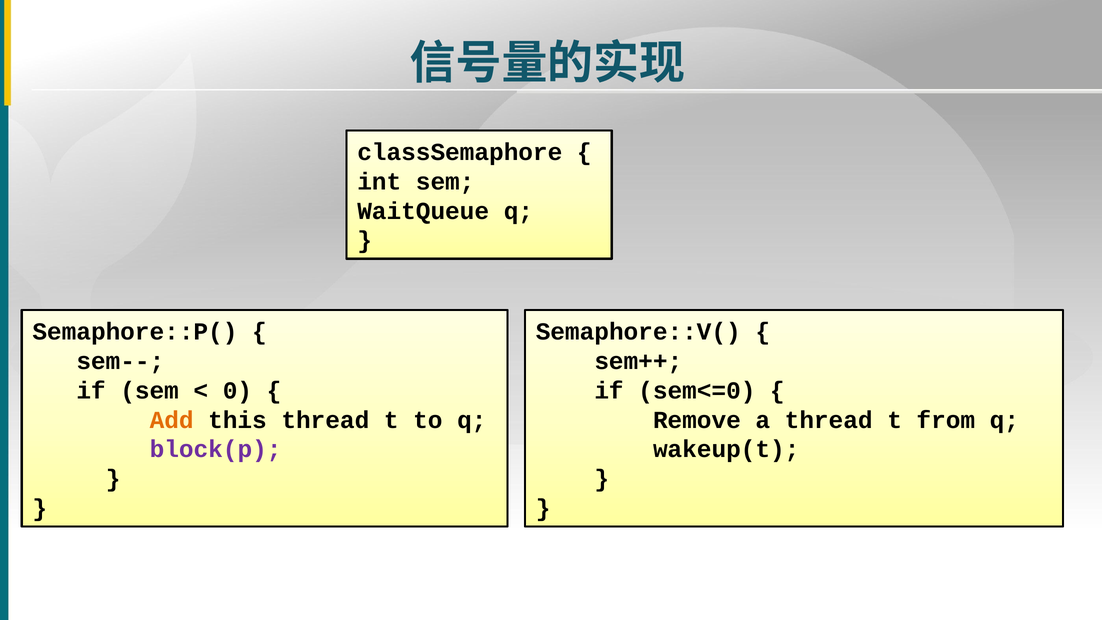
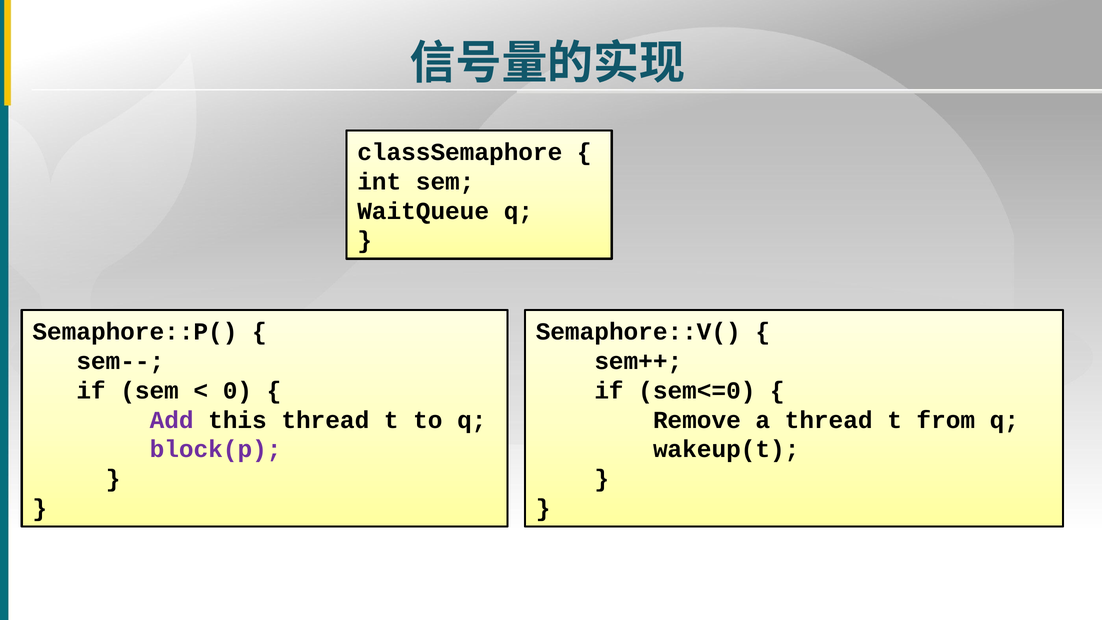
Add colour: orange -> purple
